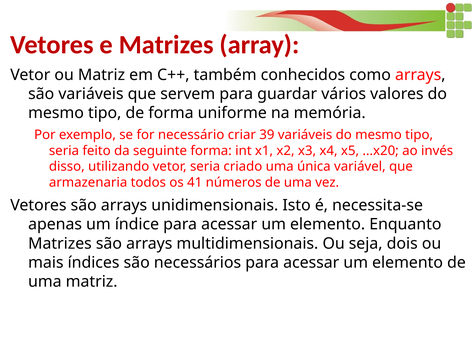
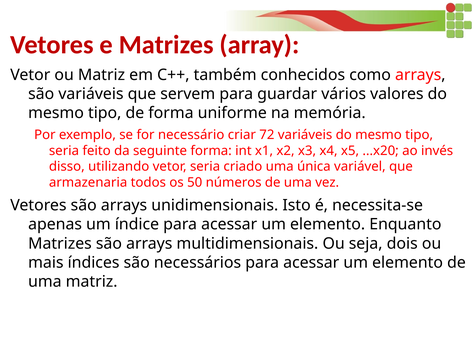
39: 39 -> 72
41: 41 -> 50
